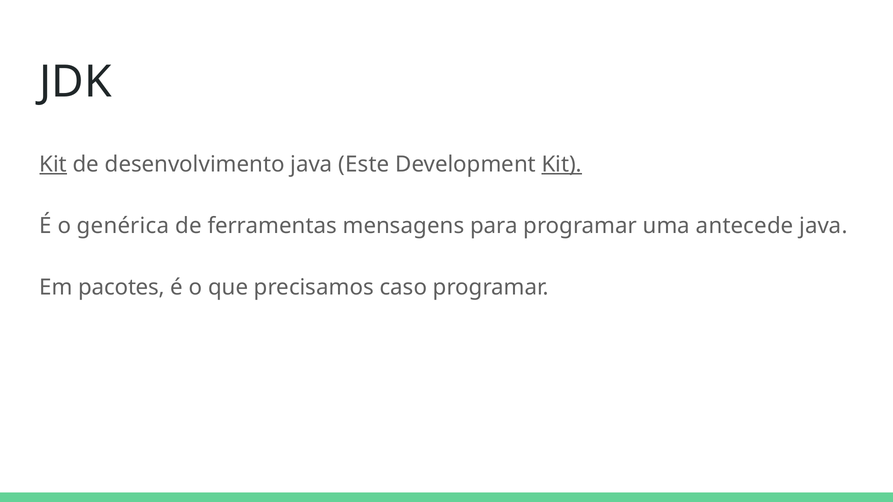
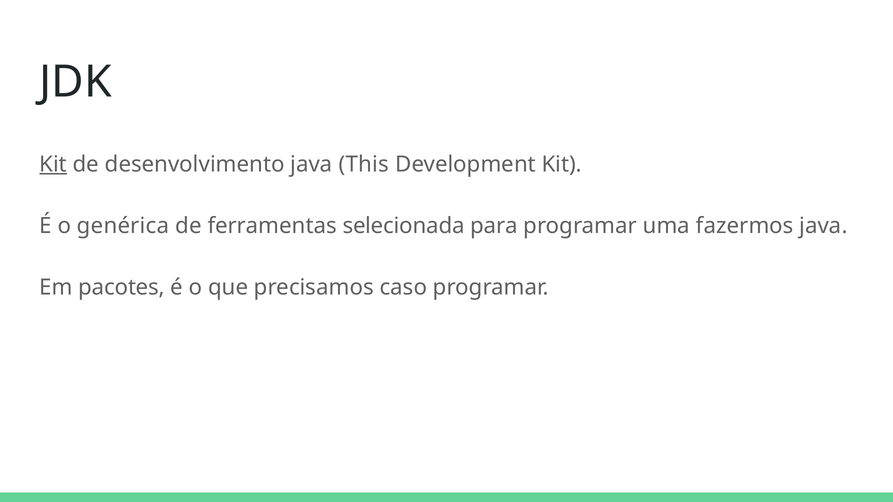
Este: Este -> This
Kit at (562, 164) underline: present -> none
mensagens: mensagens -> selecionada
antecede: antecede -> fazermos
